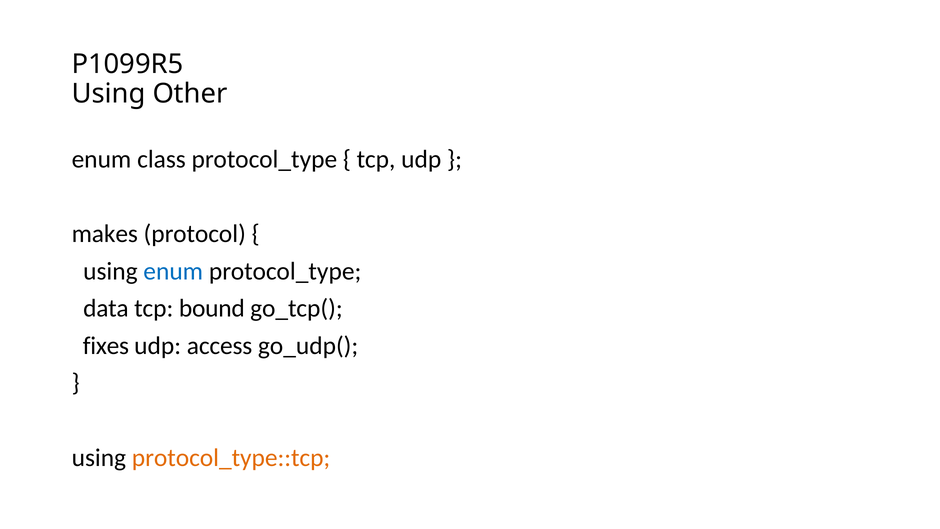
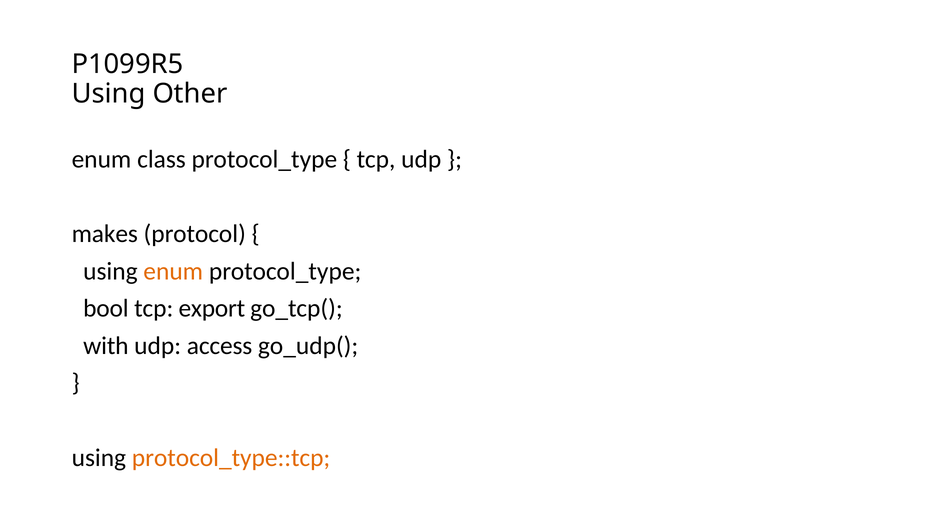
enum at (173, 271) colour: blue -> orange
data: data -> bool
bound: bound -> export
fixes: fixes -> with
